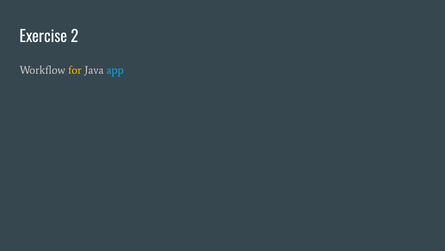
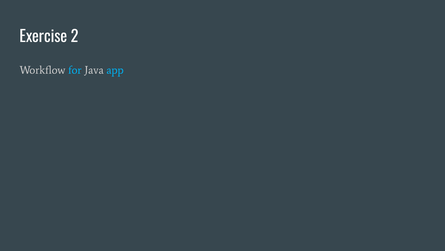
for colour: yellow -> light blue
